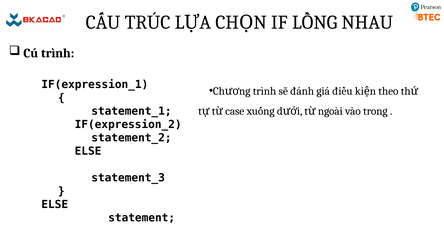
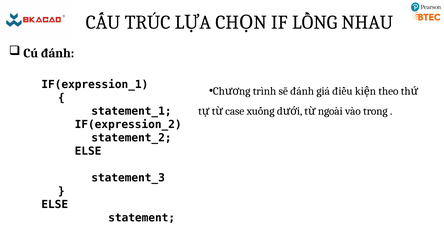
Cú trình: trình -> đánh
